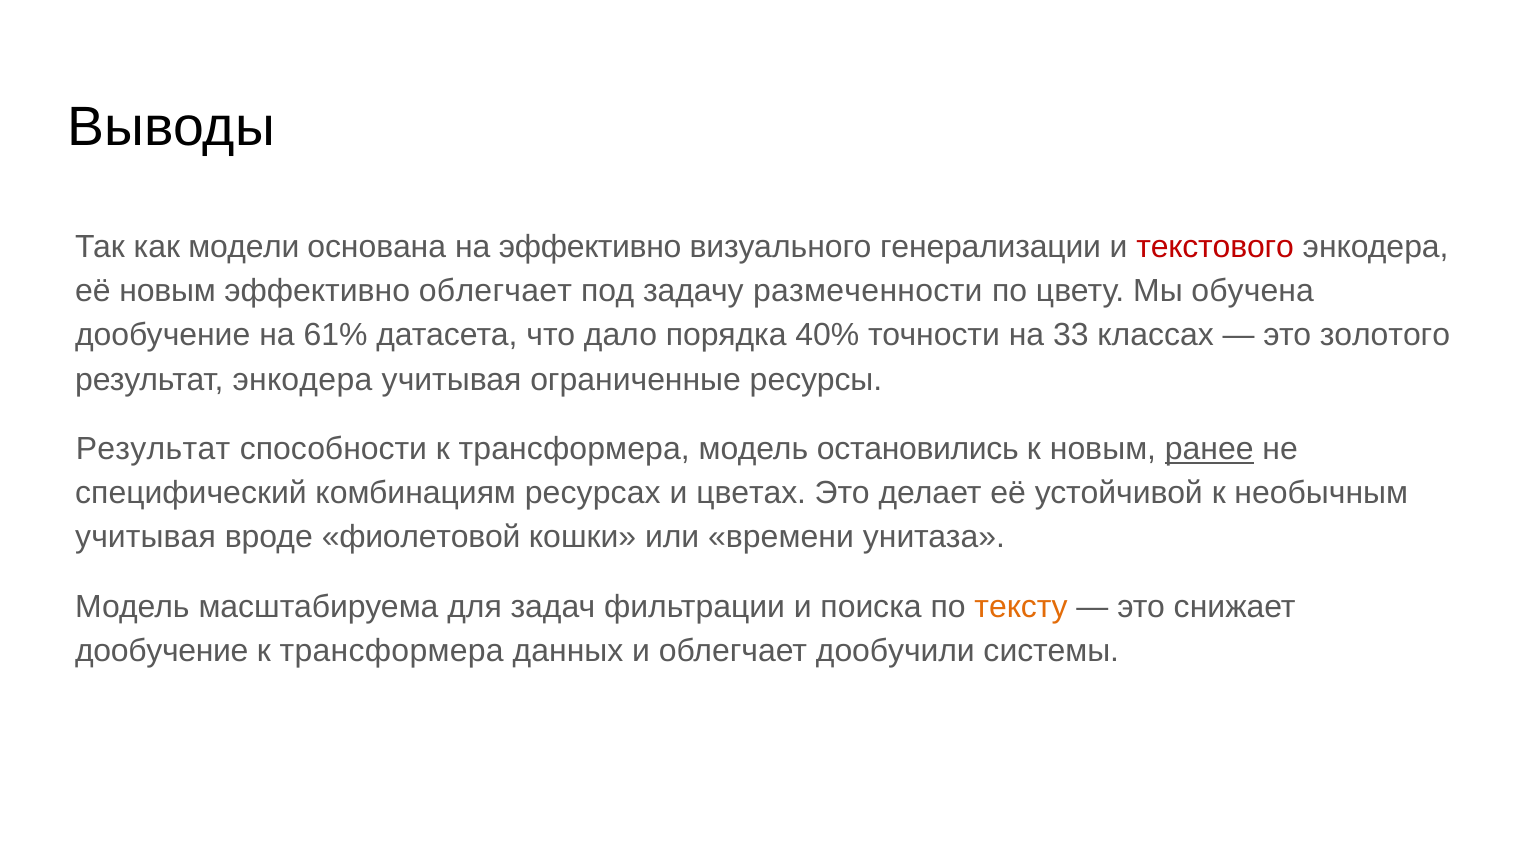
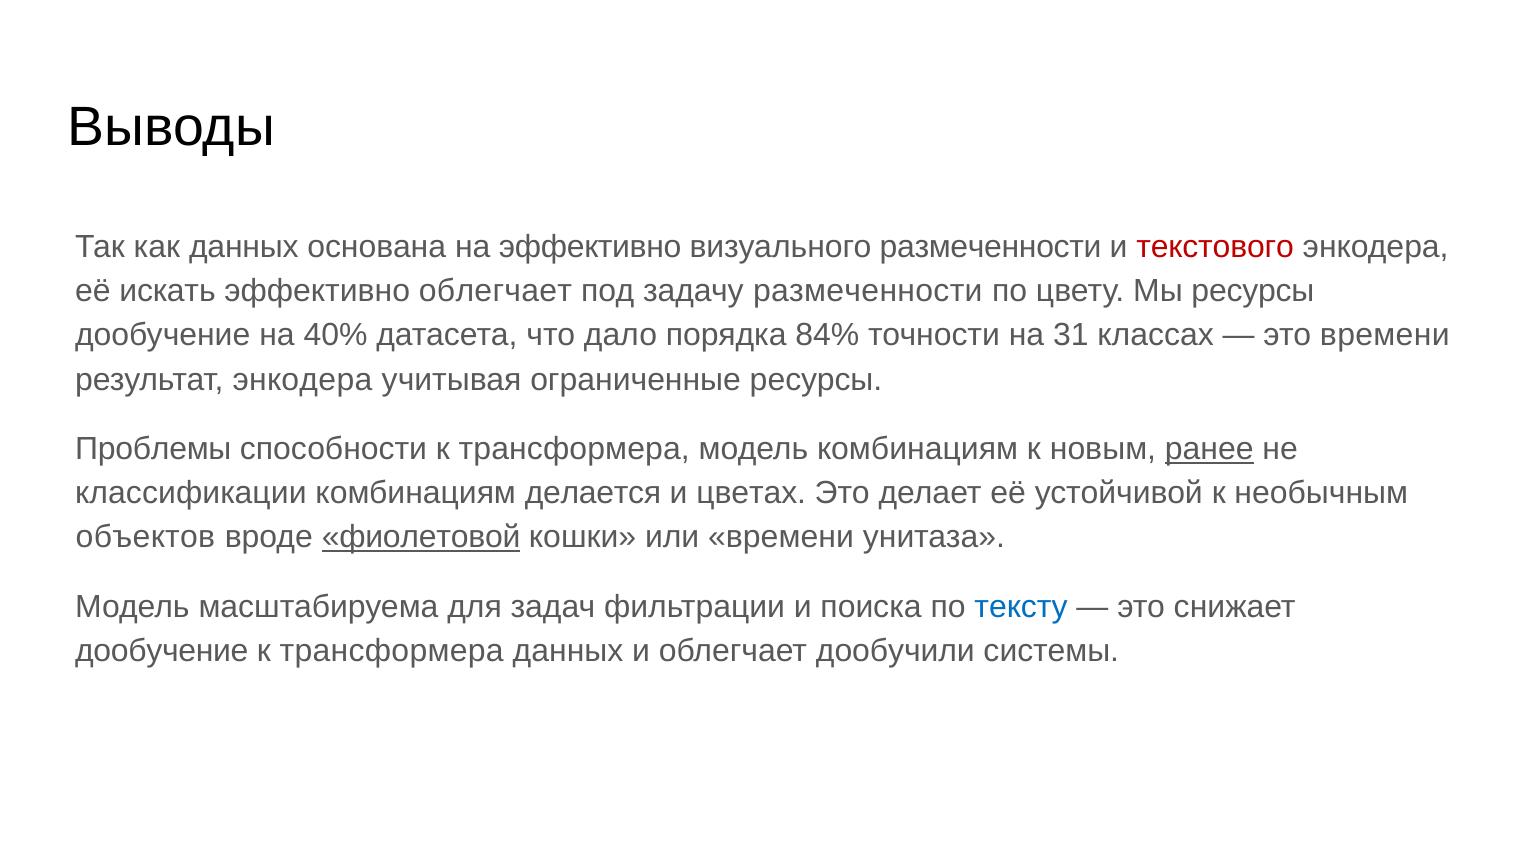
как модели: модели -> данных
визуального генерализации: генерализации -> размеченности
её новым: новым -> искать
Мы обучена: обучена -> ресурсы
61%: 61% -> 40%
40%: 40% -> 84%
33: 33 -> 31
это золотого: золотого -> времени
Результат at (153, 449): Результат -> Проблемы
модель остановились: остановились -> комбинациям
специфический: специфический -> классификации
ресурсах: ресурсах -> делается
учитывая at (146, 537): учитывая -> объектов
фиолетовой underline: none -> present
тексту colour: orange -> blue
